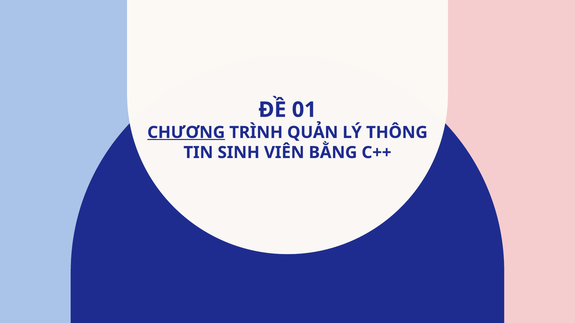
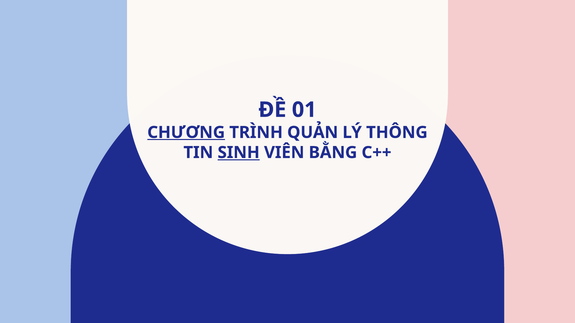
SINH underline: none -> present
